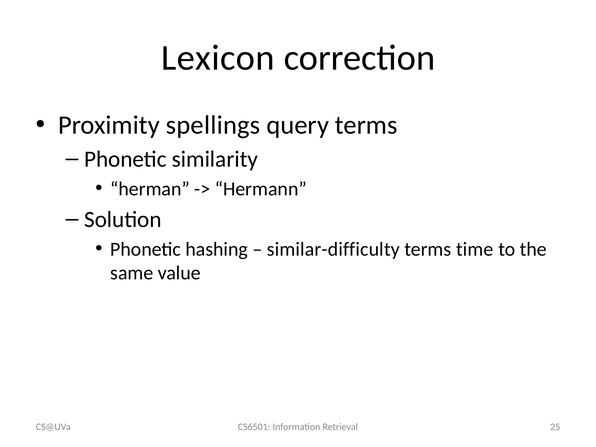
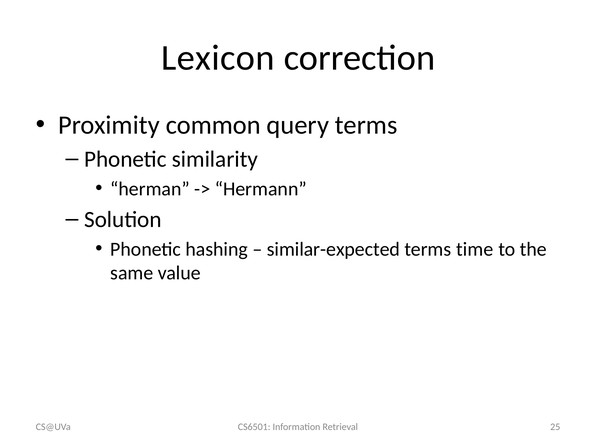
spellings: spellings -> common
similar-difficulty: similar-difficulty -> similar-expected
